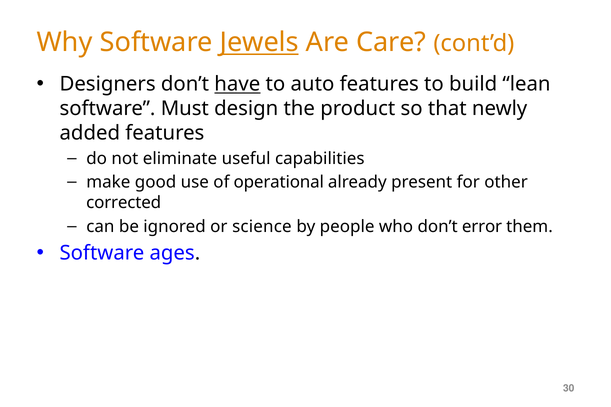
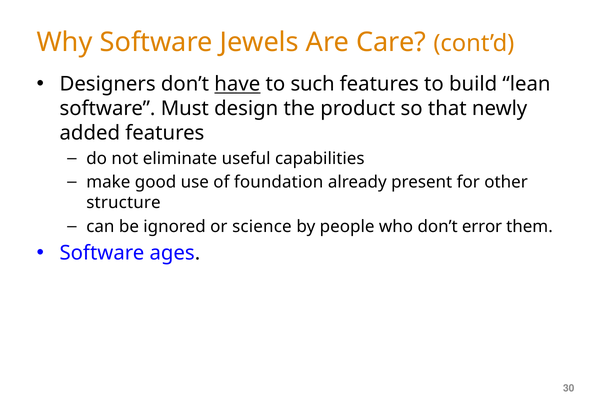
Jewels underline: present -> none
auto: auto -> such
operational: operational -> foundation
corrected: corrected -> structure
